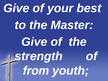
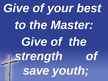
from: from -> save
